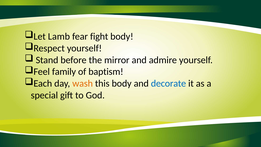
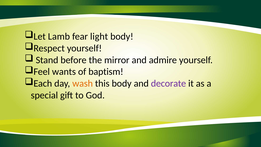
fight: fight -> light
family: family -> wants
decorate colour: blue -> purple
